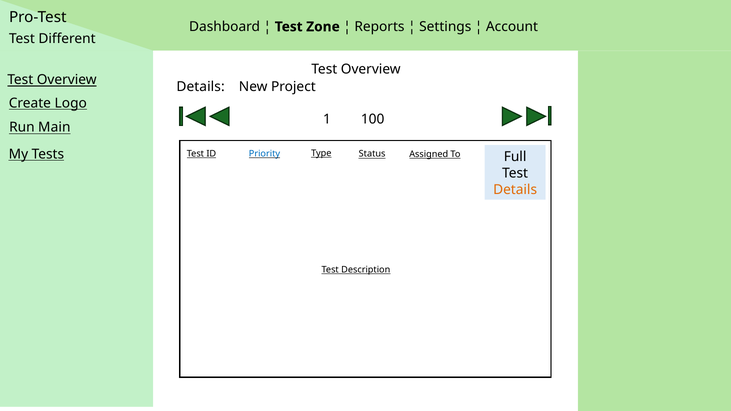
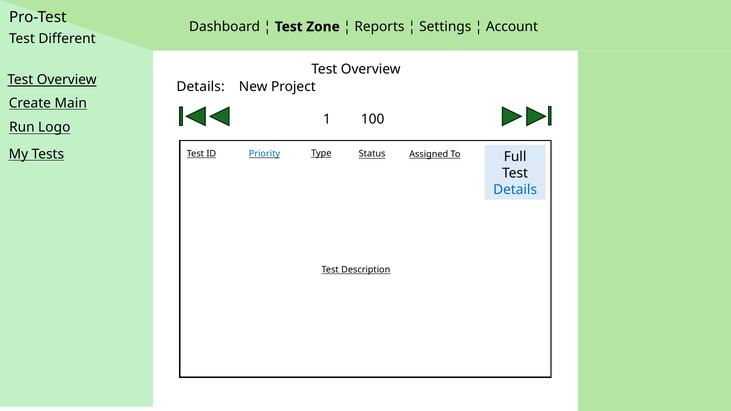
Logo: Logo -> Main
Main: Main -> Logo
Details at (515, 190) colour: orange -> blue
